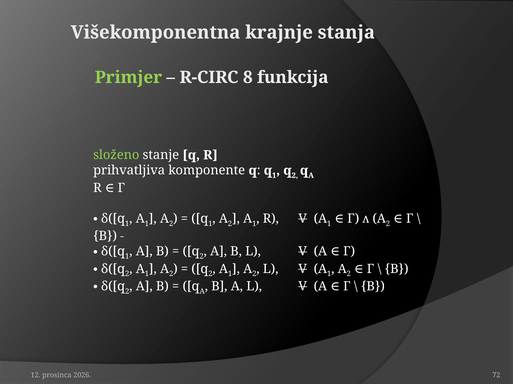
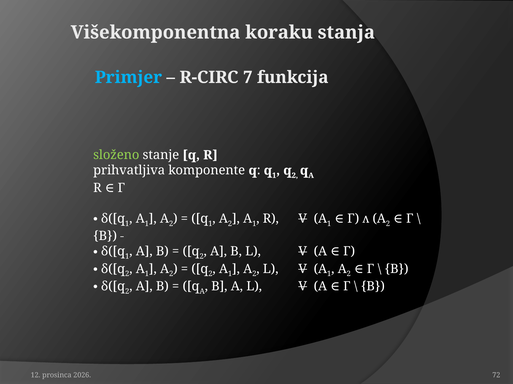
krajnje: krajnje -> koraku
Primjer colour: light green -> light blue
8: 8 -> 7
